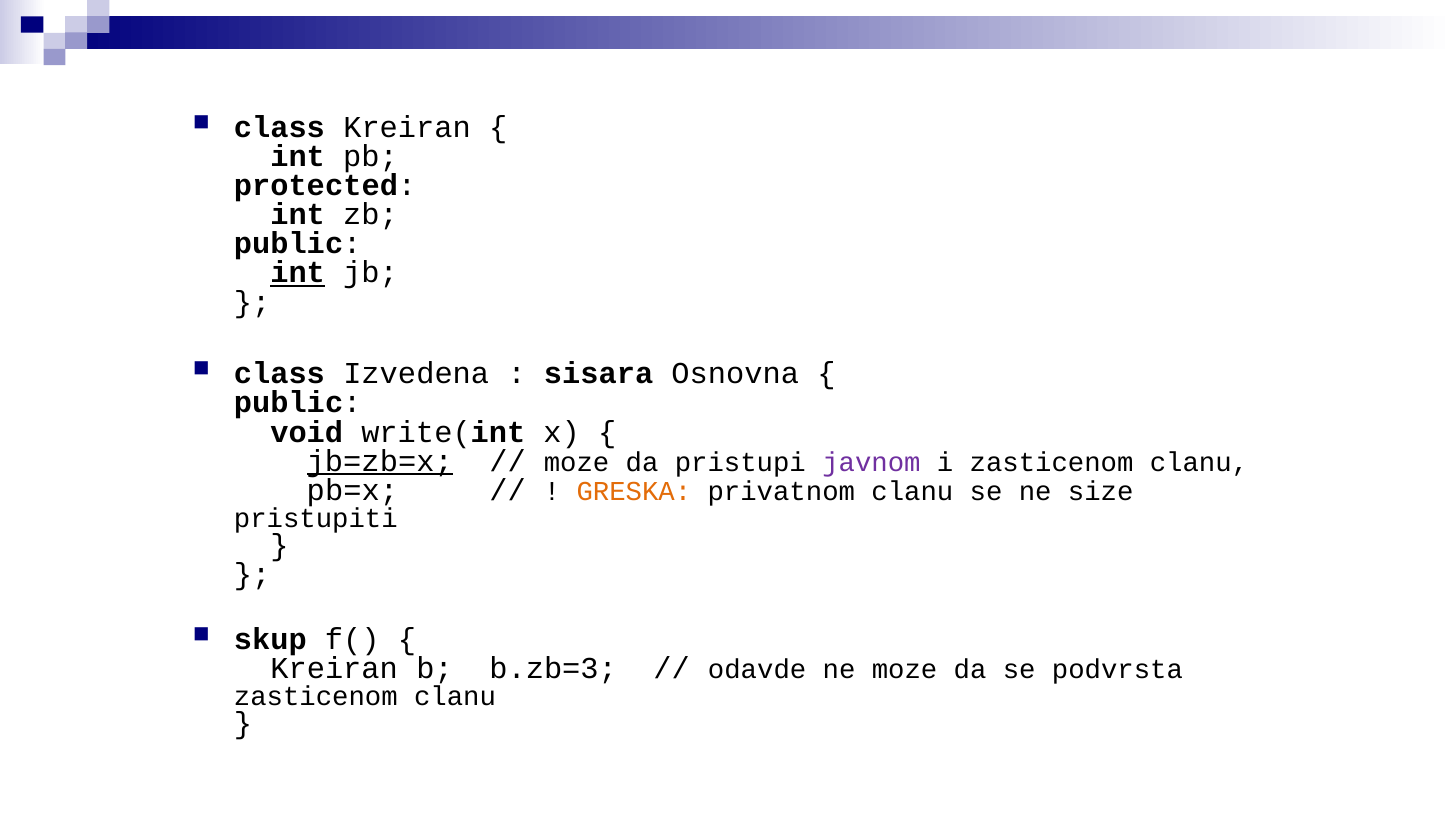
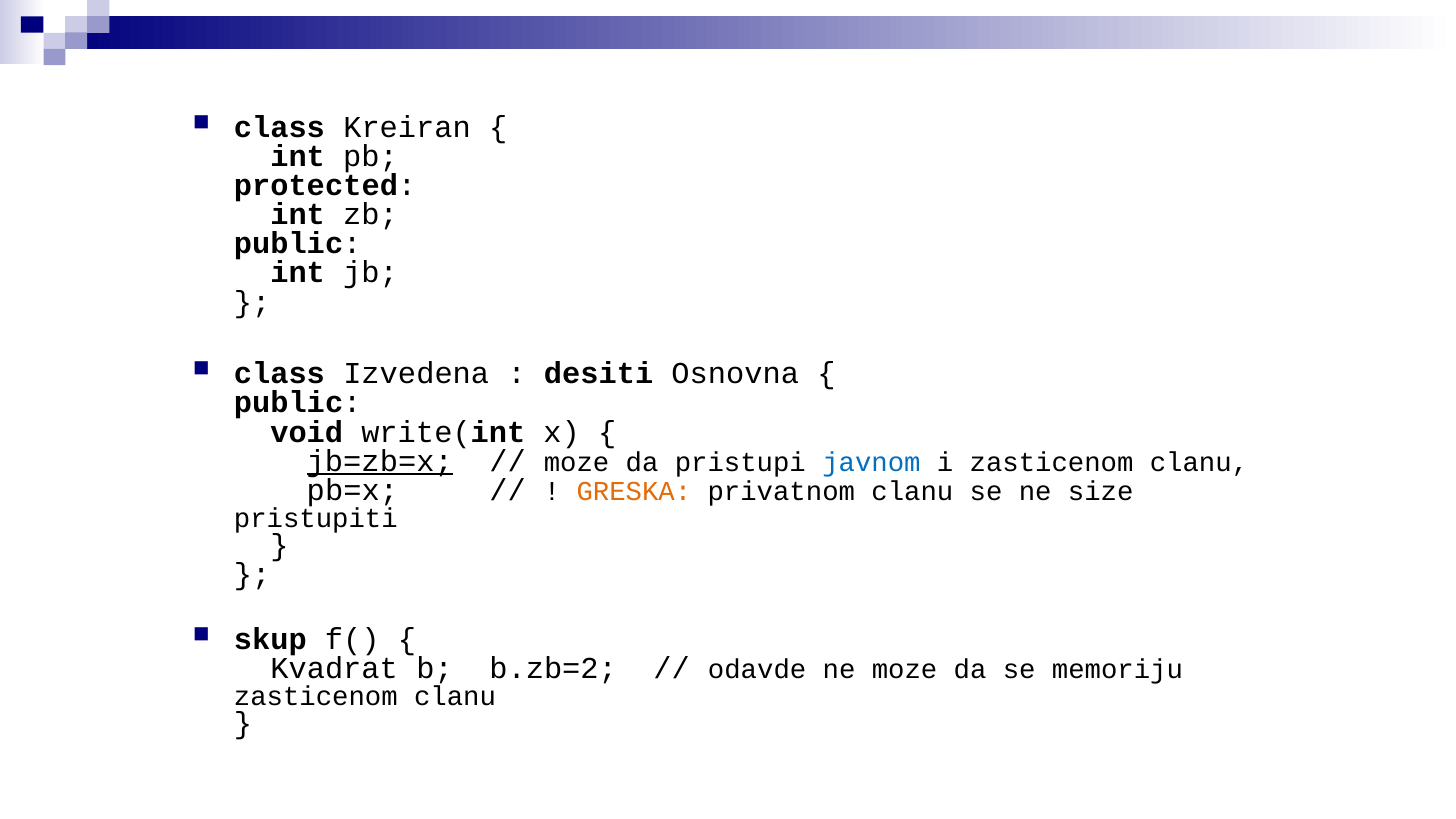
int at (298, 273) underline: present -> none
sisara: sisara -> desiti
javnom colour: purple -> blue
Kreiran at (334, 668): Kreiran -> Kvadrat
b.zb=3: b.zb=3 -> b.zb=2
podvrsta: podvrsta -> memoriju
